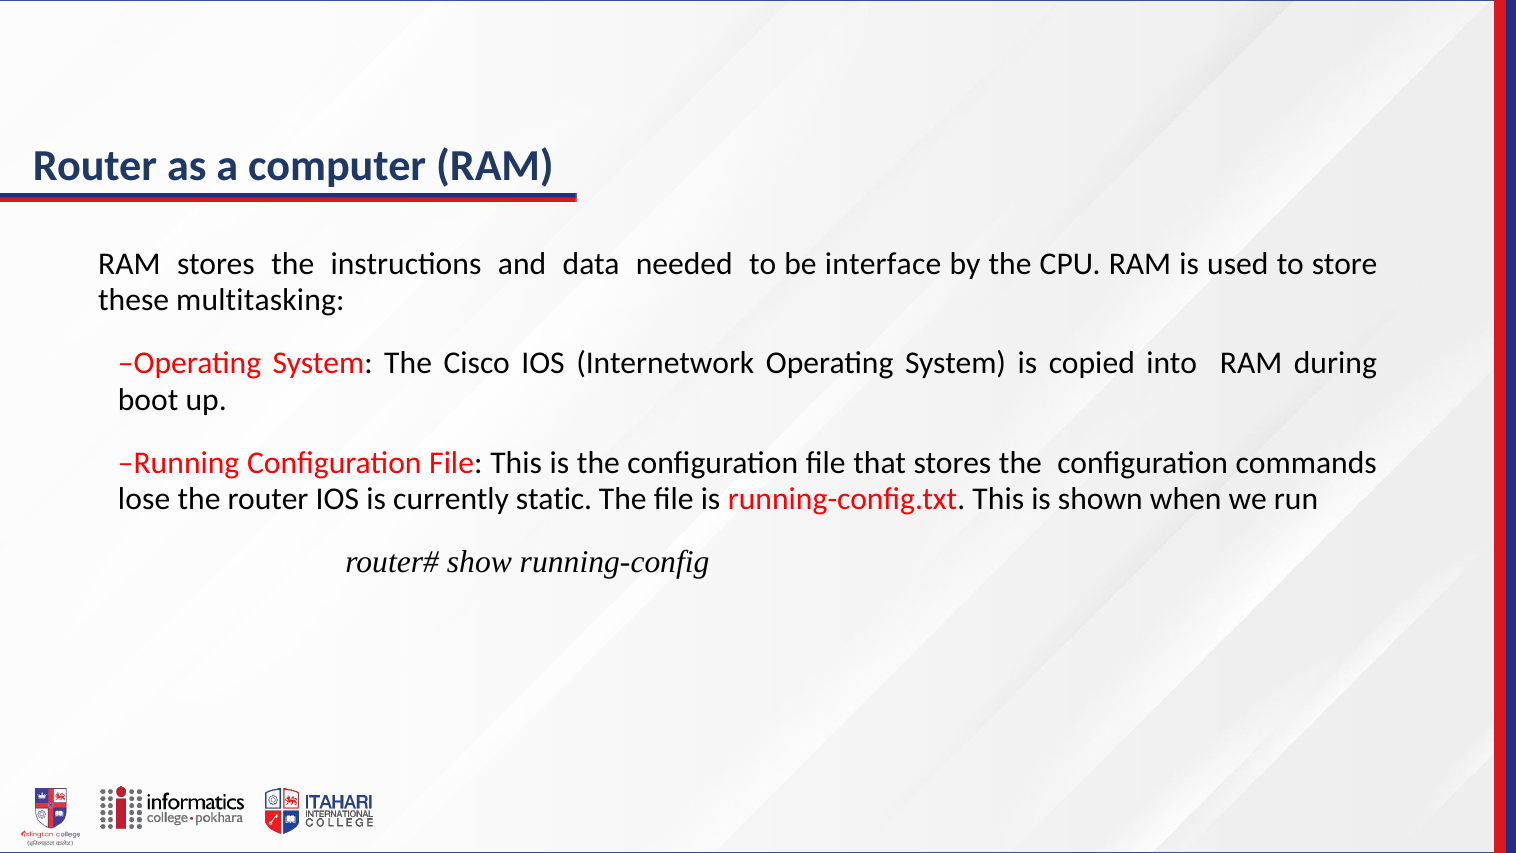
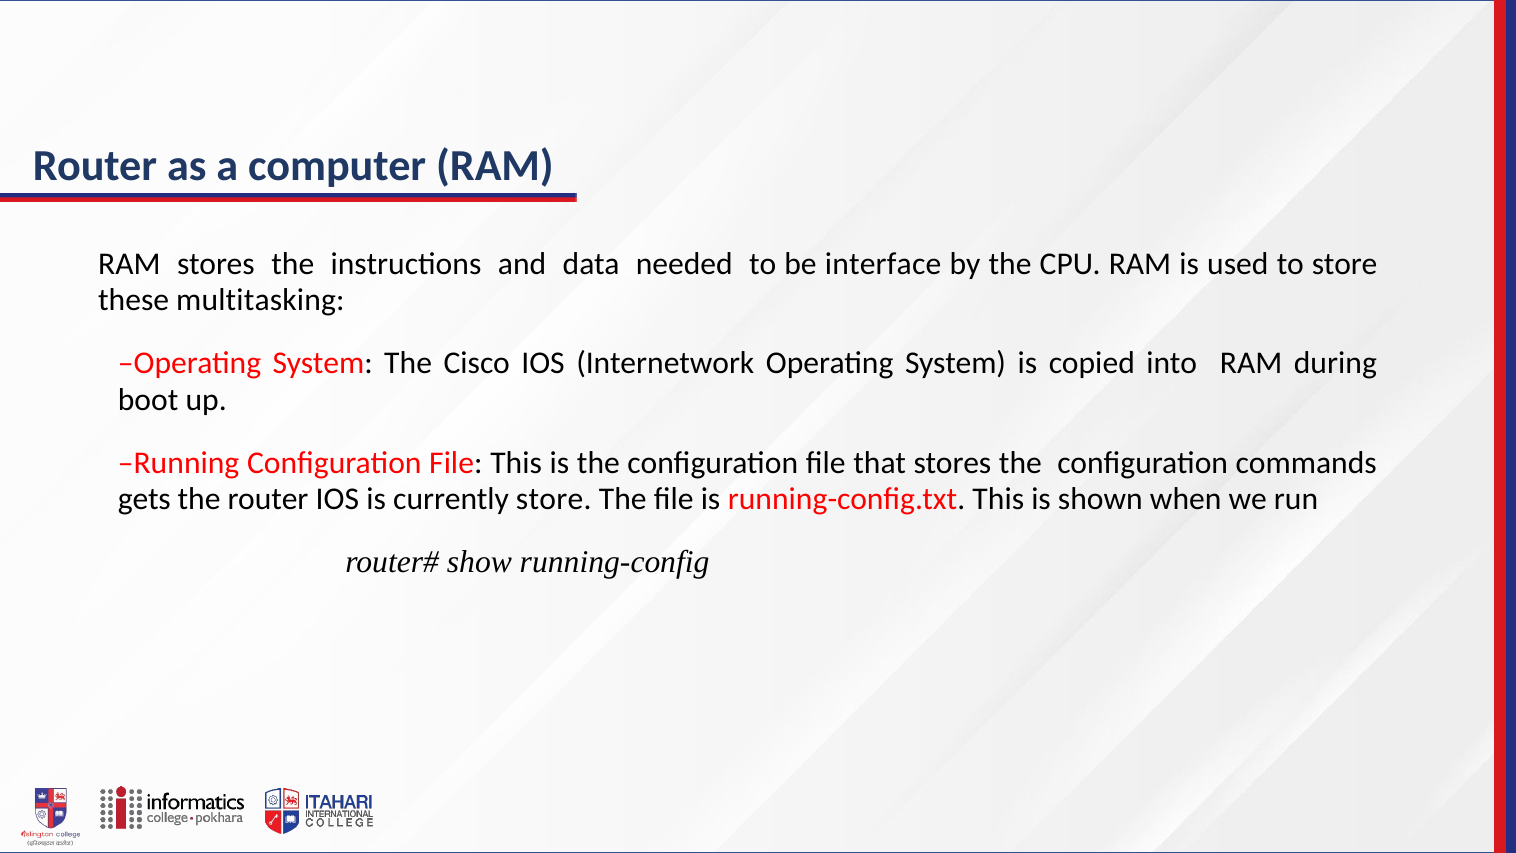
lose: lose -> gets
currently static: static -> store
